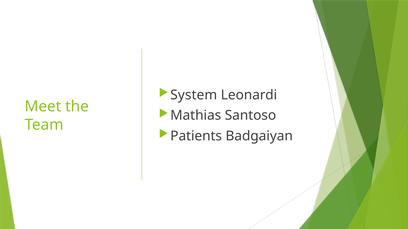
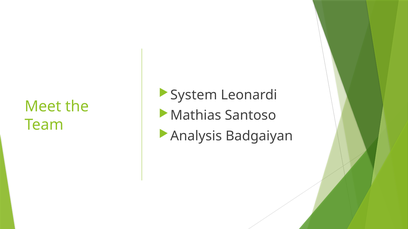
Patients: Patients -> Analysis
